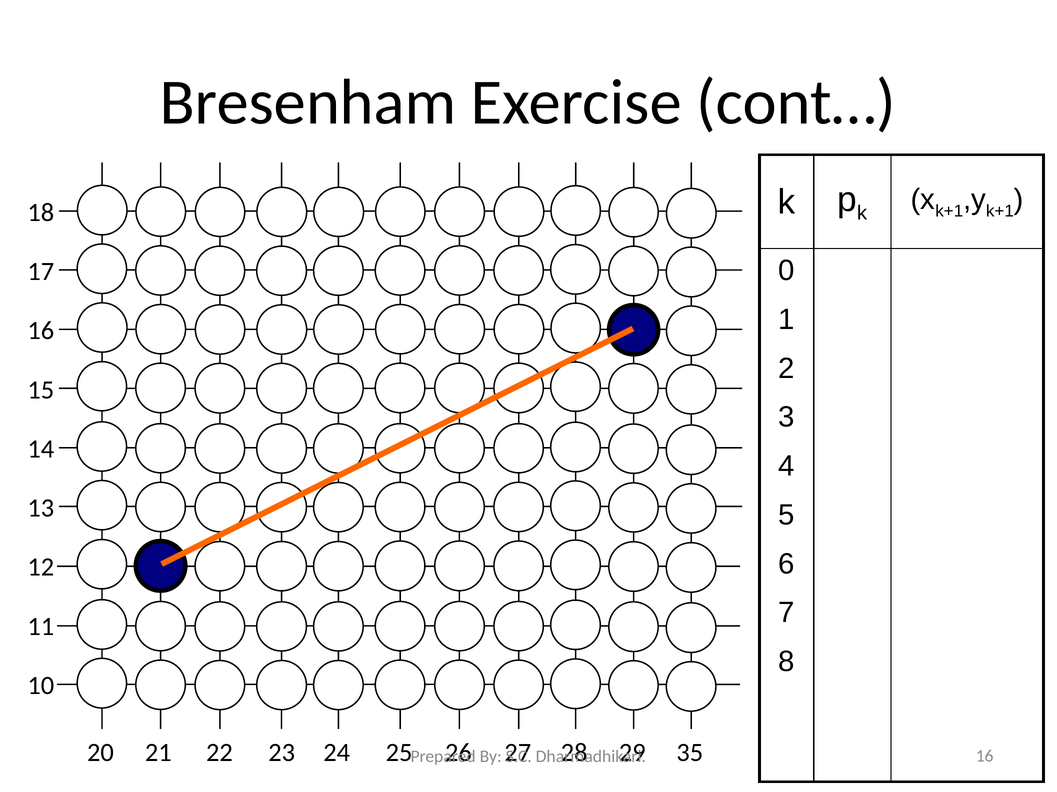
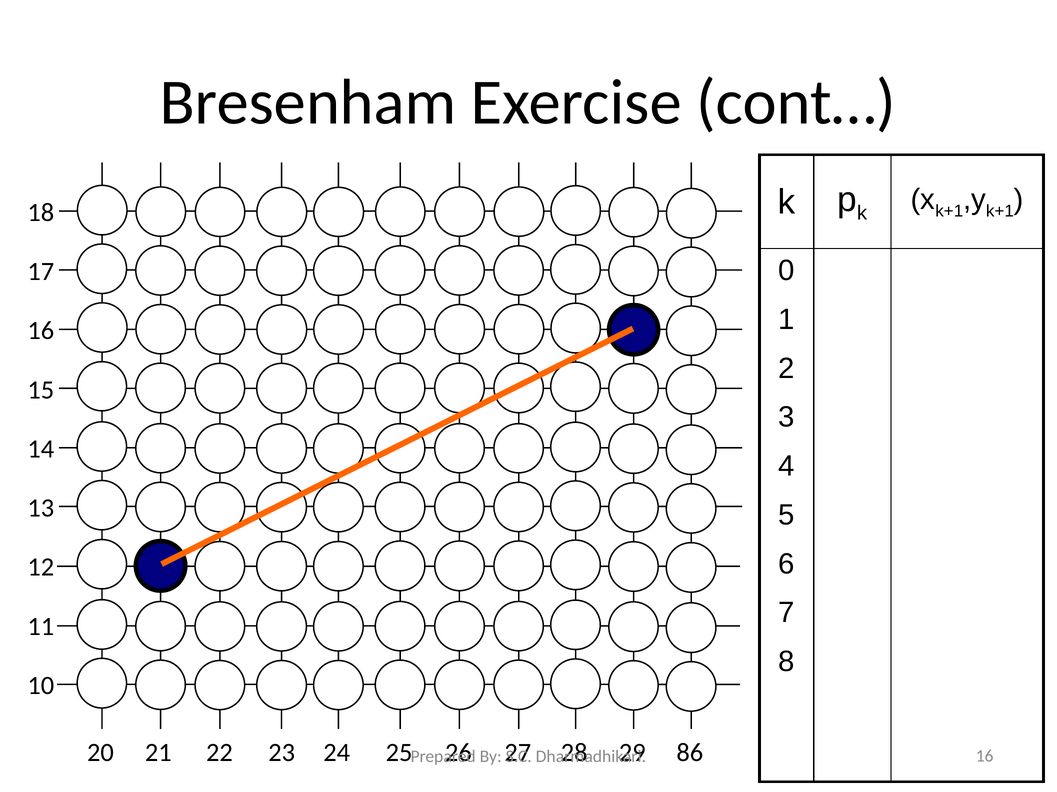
35: 35 -> 86
